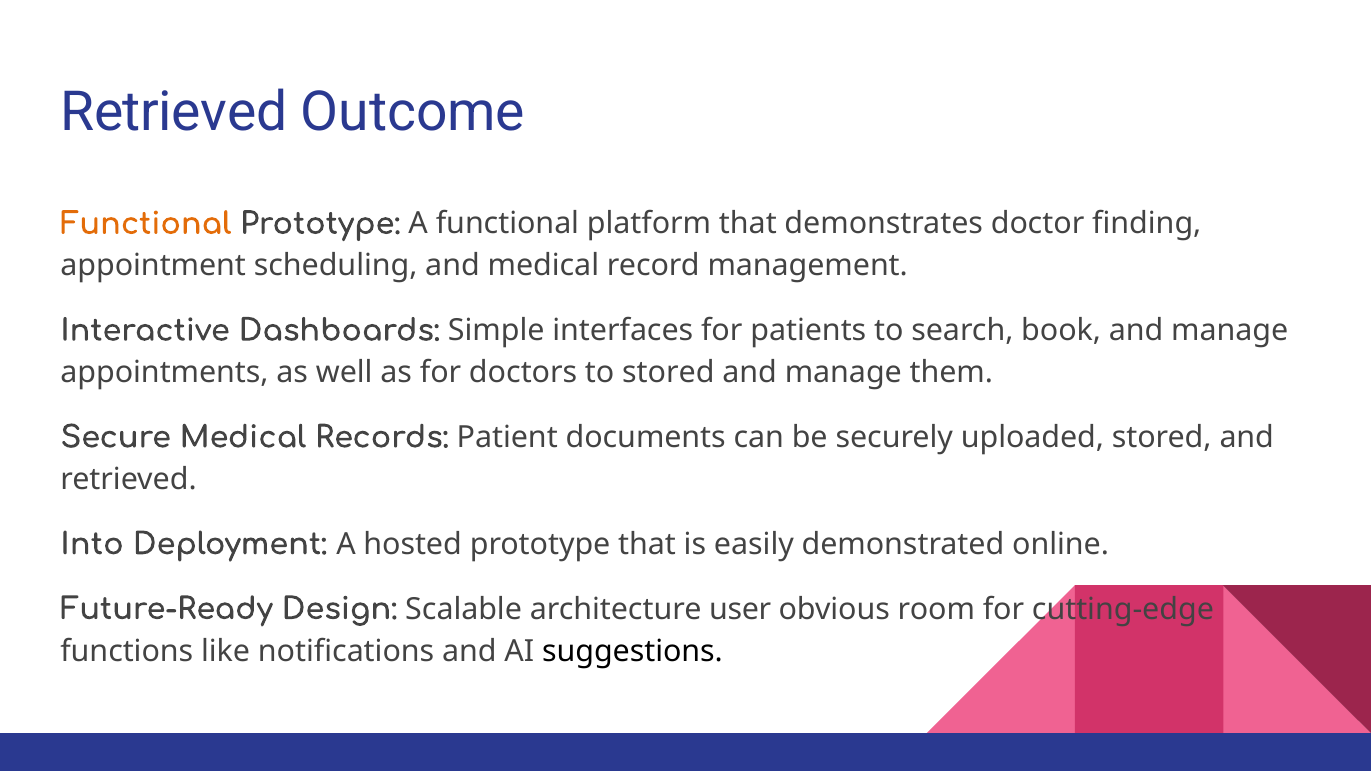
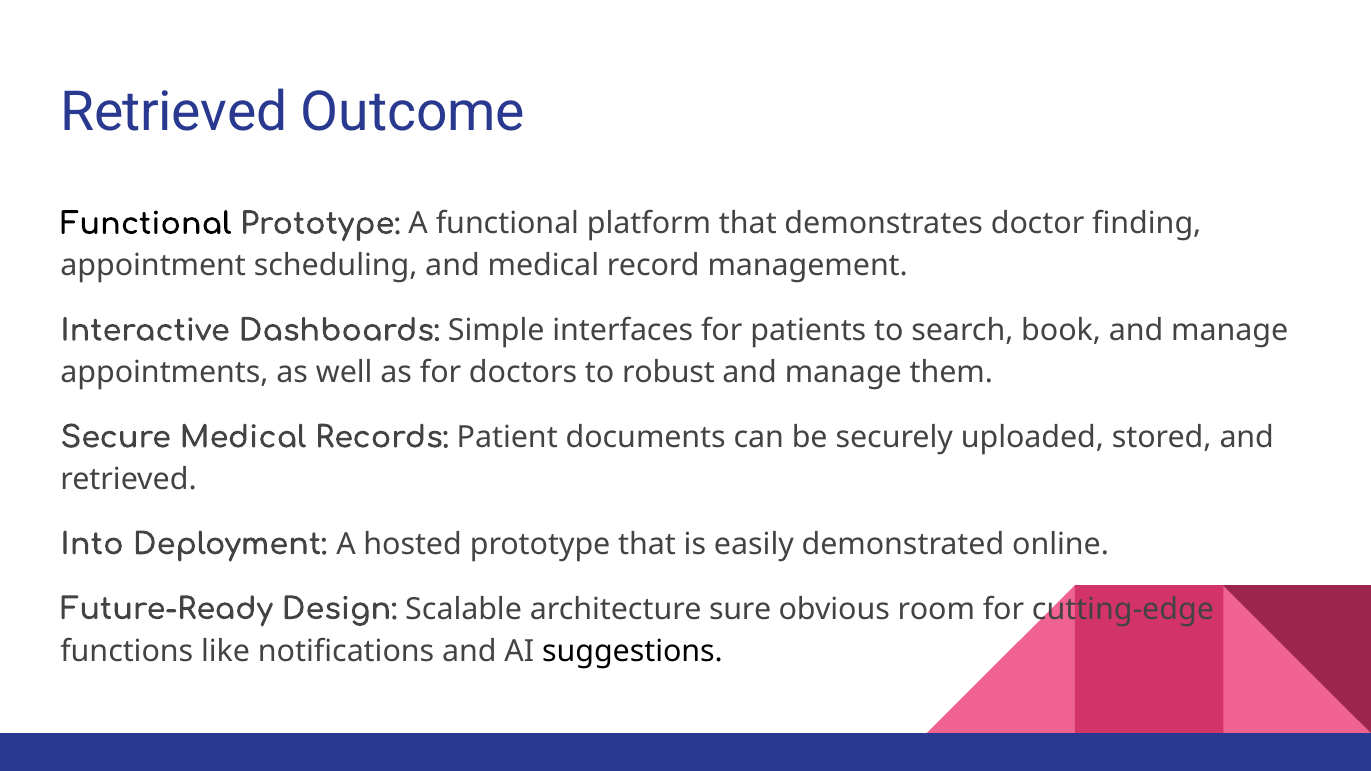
Functional at (146, 224) colour: orange -> black
to stored: stored -> robust
user: user -> sure
